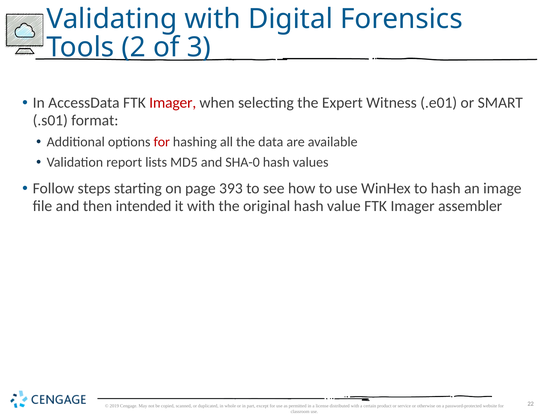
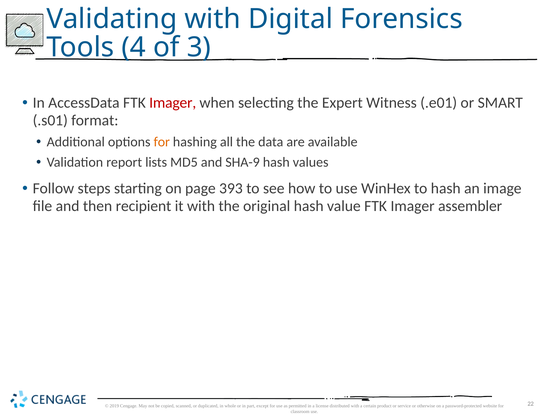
2: 2 -> 4
for at (162, 142) colour: red -> orange
SHA-0: SHA-0 -> SHA-9
intended: intended -> recipient
